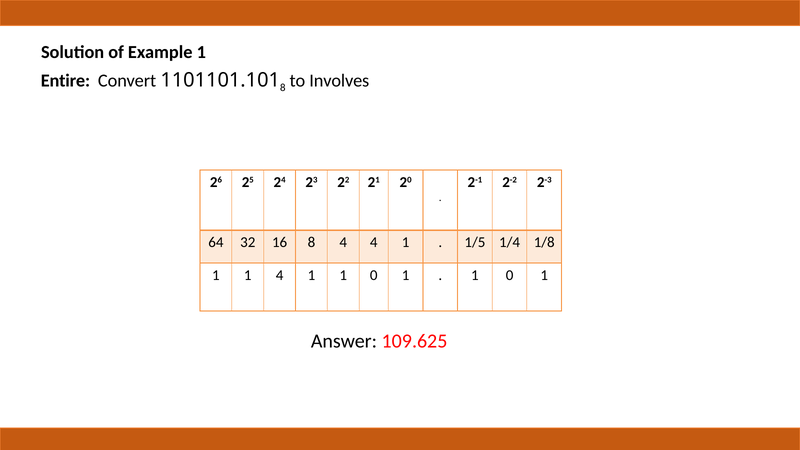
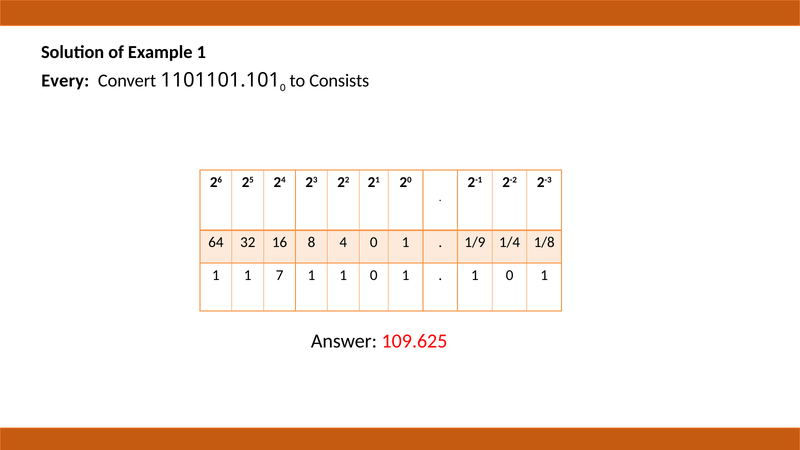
Entire: Entire -> Every
8 at (283, 88): 8 -> 0
Involves: Involves -> Consists
4 4: 4 -> 0
1/5: 1/5 -> 1/9
1 4: 4 -> 7
